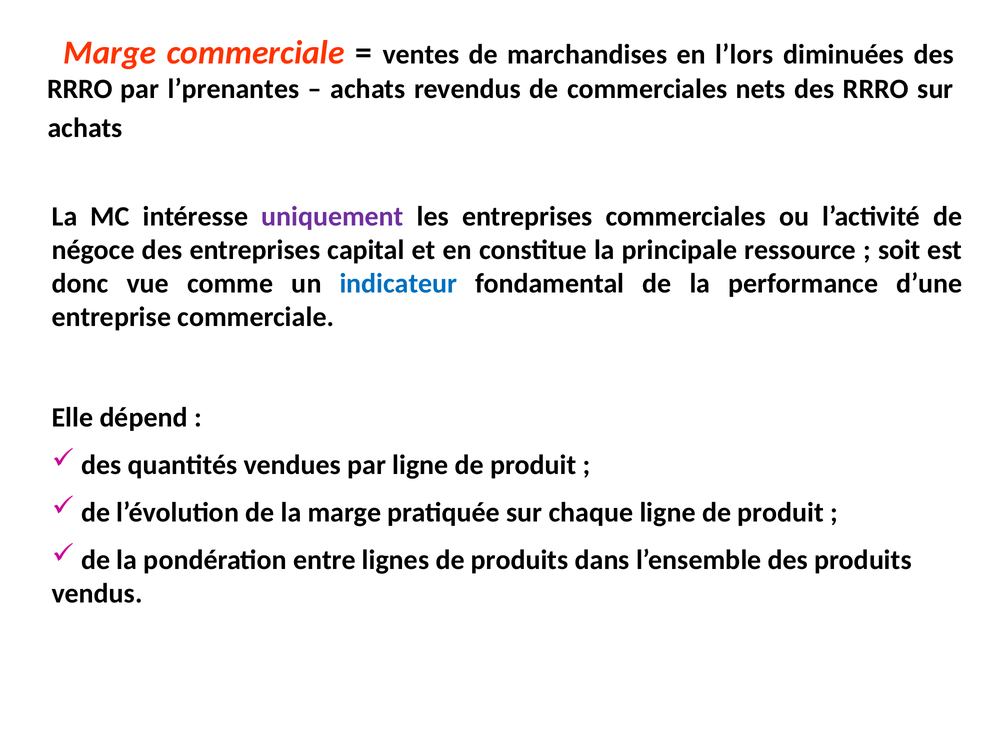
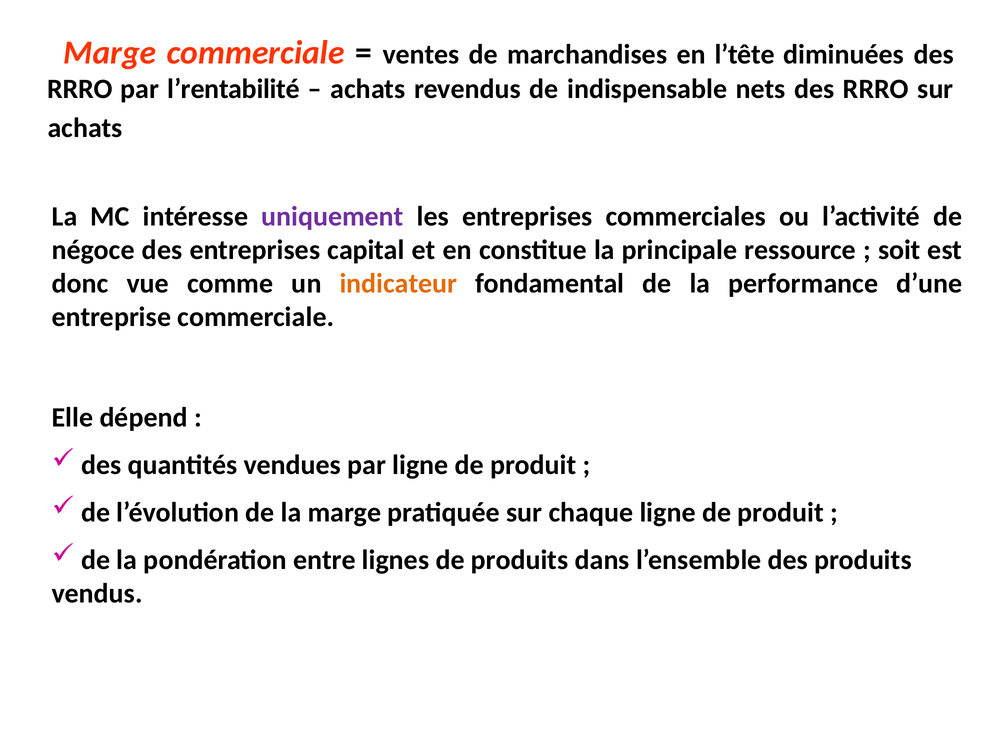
l’lors: l’lors -> l’tête
l’prenantes: l’prenantes -> l’rentabilité
de commerciales: commerciales -> indispensable
indicateur colour: blue -> orange
